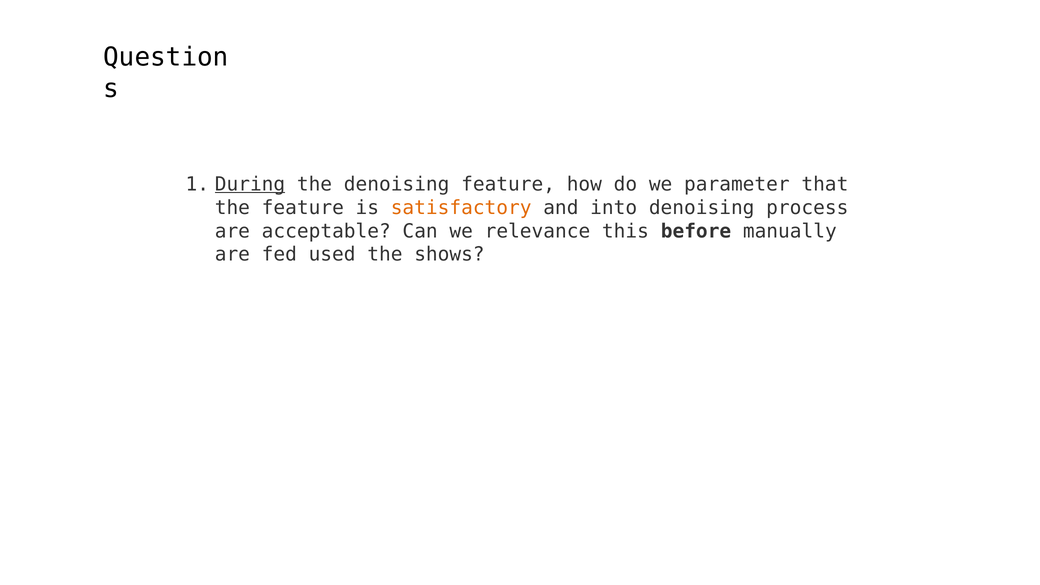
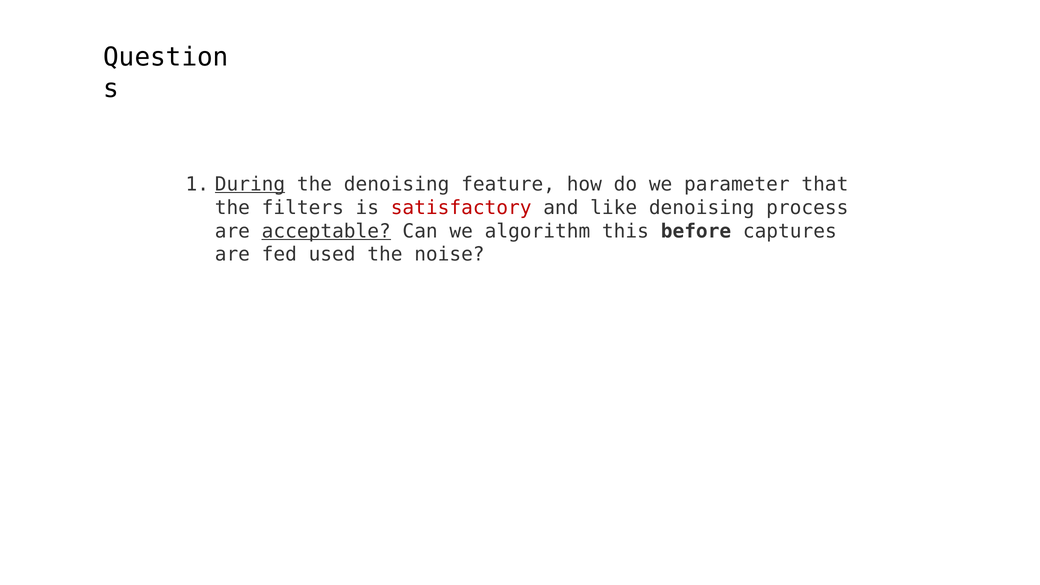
the feature: feature -> filters
satisfactory colour: orange -> red
into: into -> like
acceptable underline: none -> present
relevance: relevance -> algorithm
manually: manually -> captures
shows: shows -> noise
